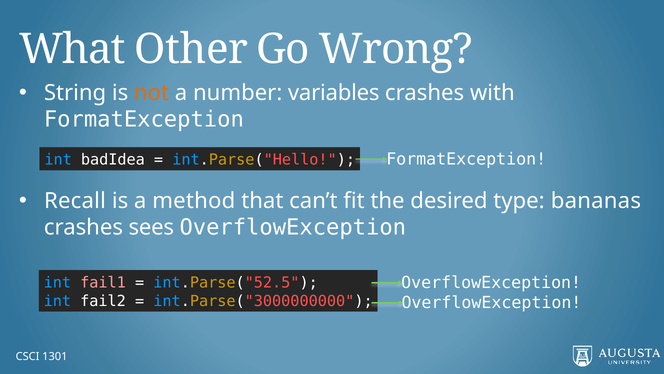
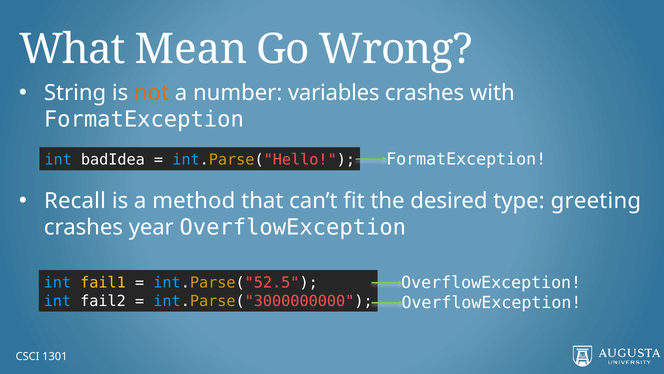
Other: Other -> Mean
bananas: bananas -> greeting
sees: sees -> year
fail1 colour: pink -> yellow
